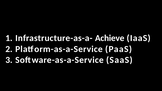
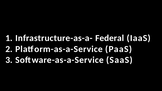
Achieve: Achieve -> Federal
